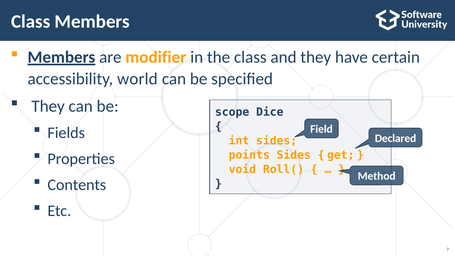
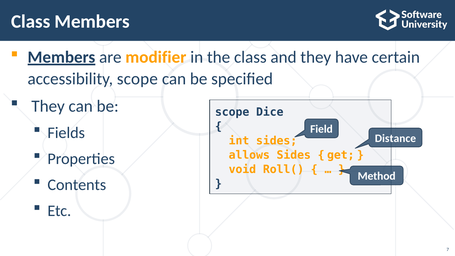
accessibility world: world -> scope
Declared: Declared -> Distance
points: points -> allows
